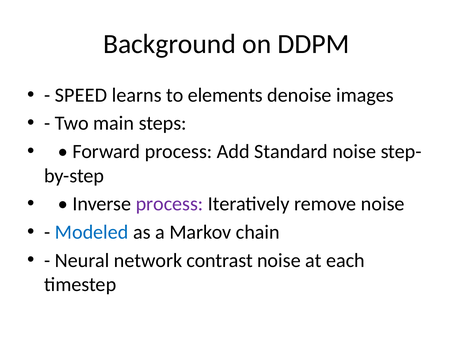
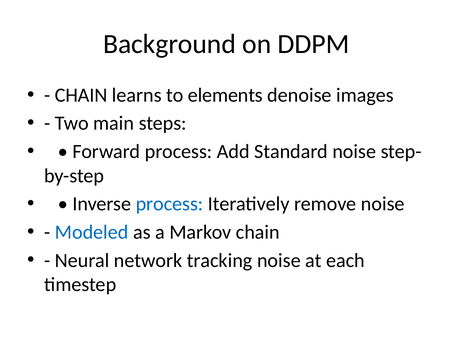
SPEED at (81, 95): SPEED -> CHAIN
process at (170, 204) colour: purple -> blue
contrast: contrast -> tracking
